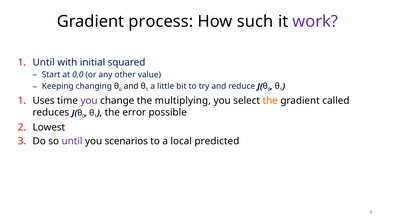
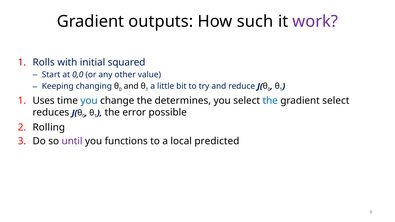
process: process -> outputs
Until at (44, 62): Until -> Rolls
you at (89, 101) colour: purple -> blue
multiplying: multiplying -> determines
the at (270, 101) colour: orange -> blue
gradient called: called -> select
Lowest: Lowest -> Rolling
scenarios: scenarios -> functions
